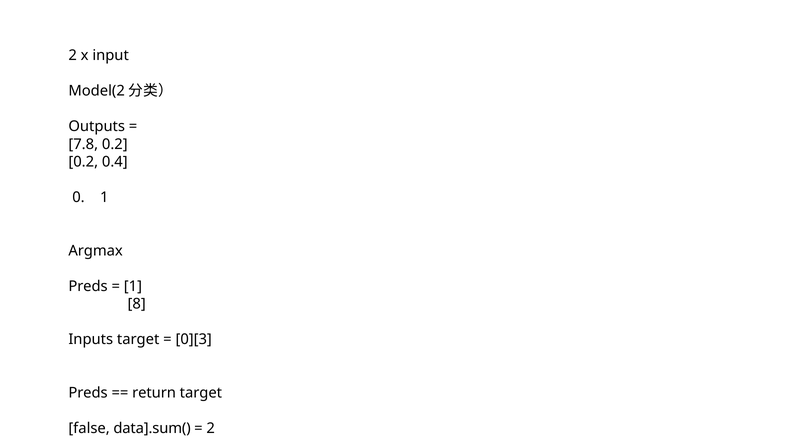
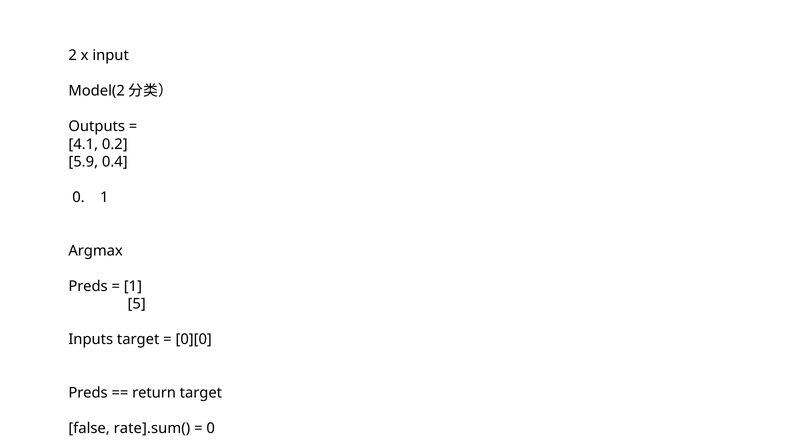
7.8: 7.8 -> 4.1
0.2 at (83, 162): 0.2 -> 5.9
8: 8 -> 5
0][3: 0][3 -> 0][0
data].sum(: data].sum( -> rate].sum(
2 at (211, 428): 2 -> 0
